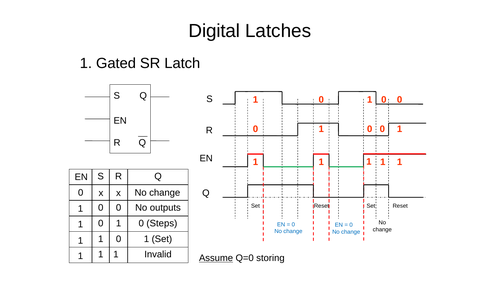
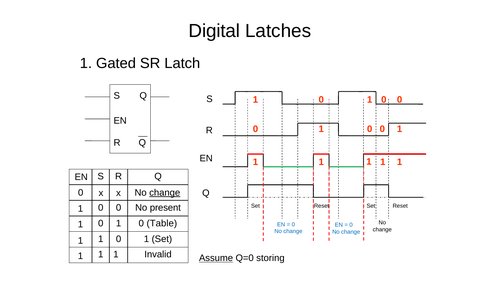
change at (165, 193) underline: none -> present
outputs: outputs -> present
Steps: Steps -> Table
